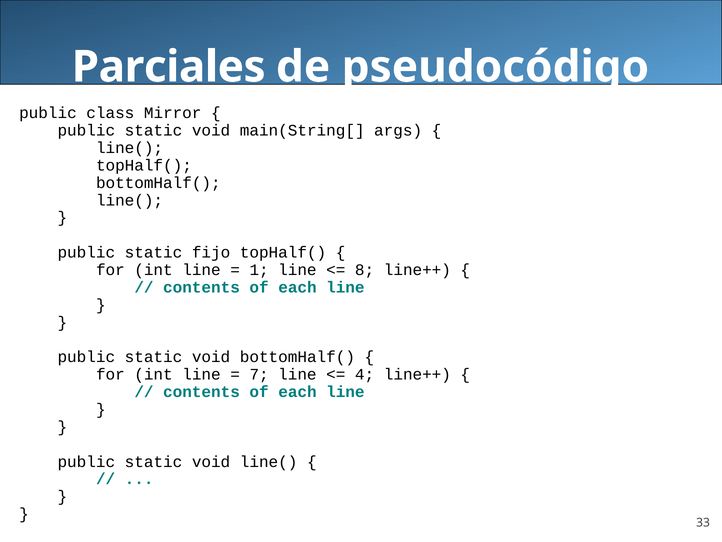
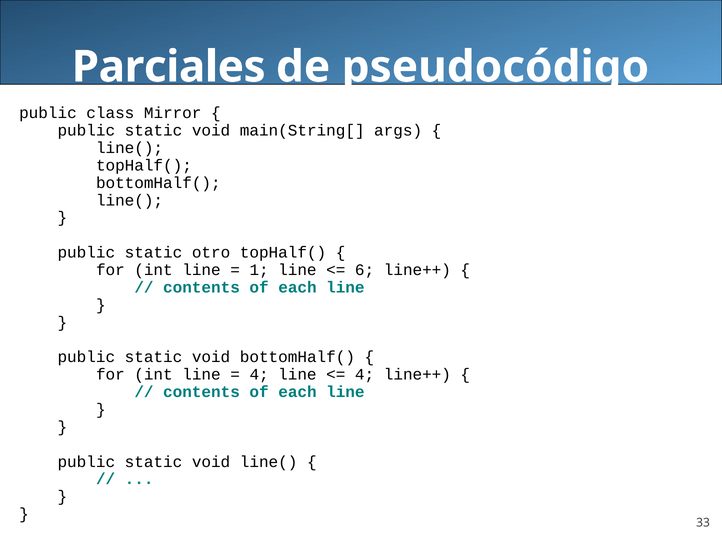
fijo: fijo -> otro
8: 8 -> 6
7 at (259, 374): 7 -> 4
